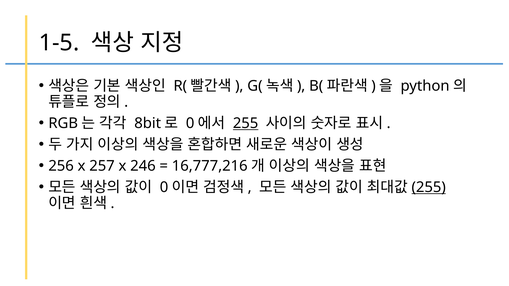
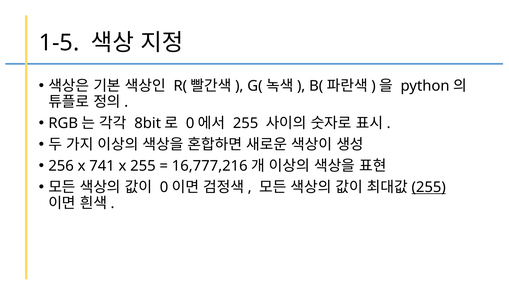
255 at (246, 123) underline: present -> none
257: 257 -> 741
x 246: 246 -> 255
